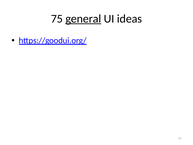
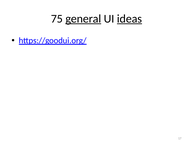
ideas underline: none -> present
